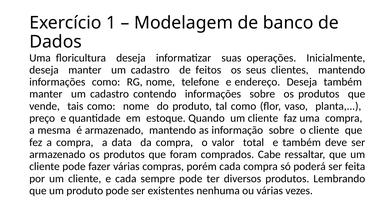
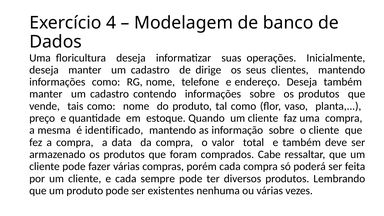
1: 1 -> 4
feitos: feitos -> dirige
é armazenado: armazenado -> identificado
